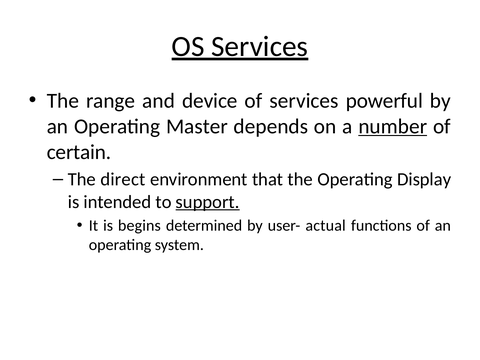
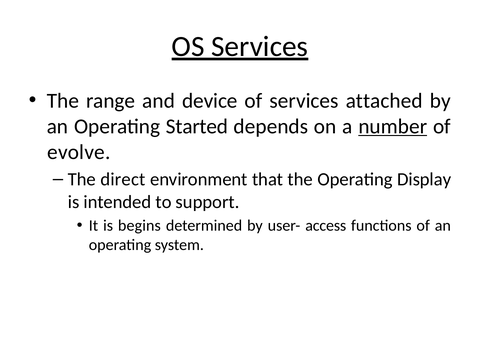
powerful: powerful -> attached
Master: Master -> Started
certain: certain -> evolve
support underline: present -> none
actual: actual -> access
